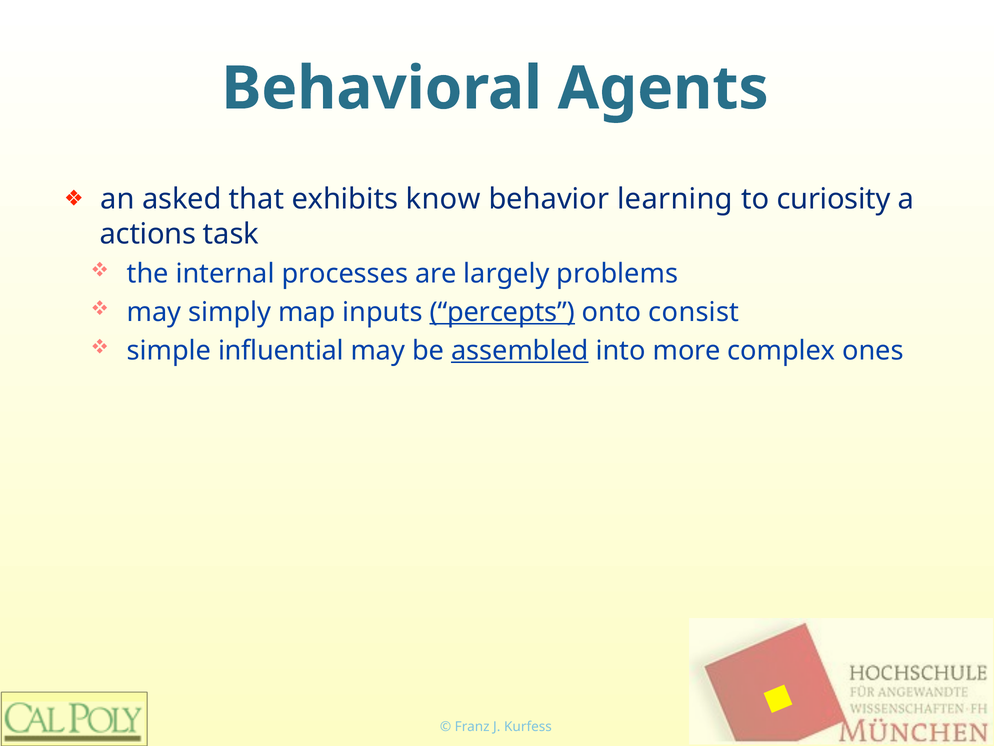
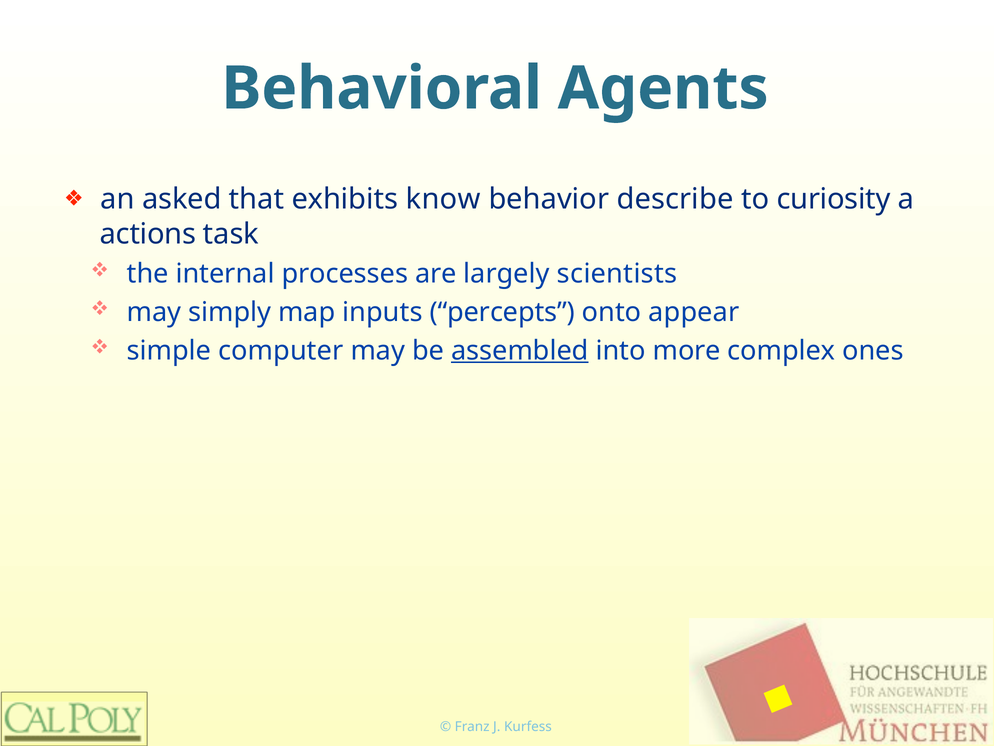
learning: learning -> describe
problems: problems -> scientists
percepts underline: present -> none
consist: consist -> appear
influential: influential -> computer
